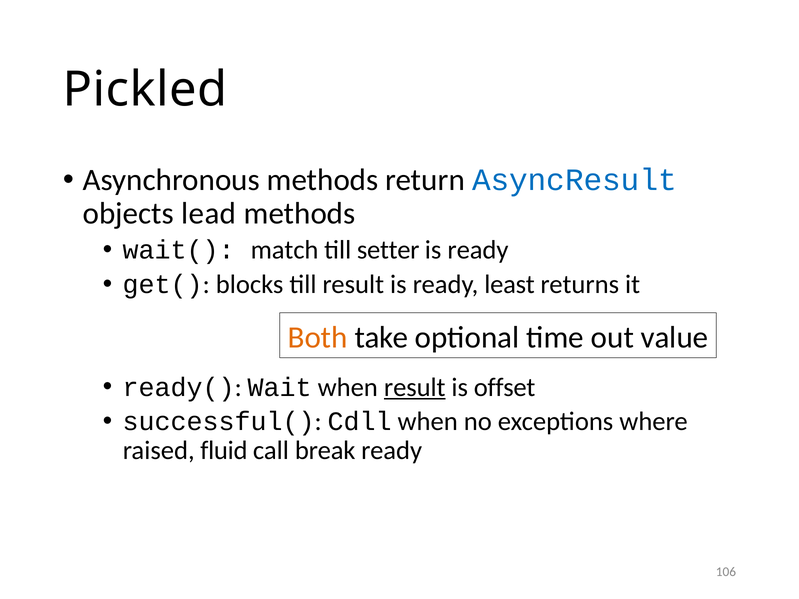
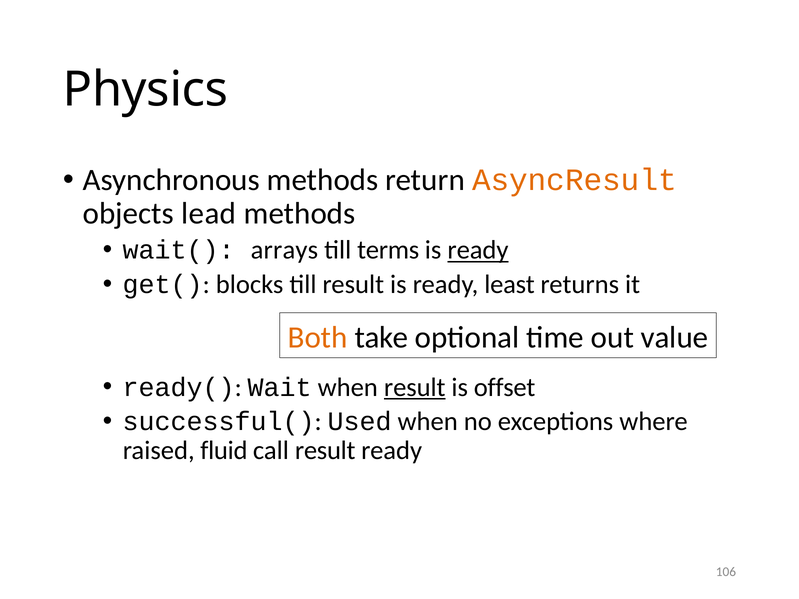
Pickled: Pickled -> Physics
AsyncResult colour: blue -> orange
match: match -> arrays
setter: setter -> terms
ready at (478, 250) underline: none -> present
Cdll: Cdll -> Used
call break: break -> result
